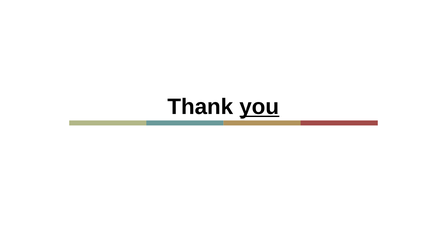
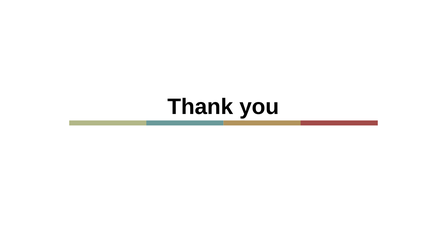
you underline: present -> none
